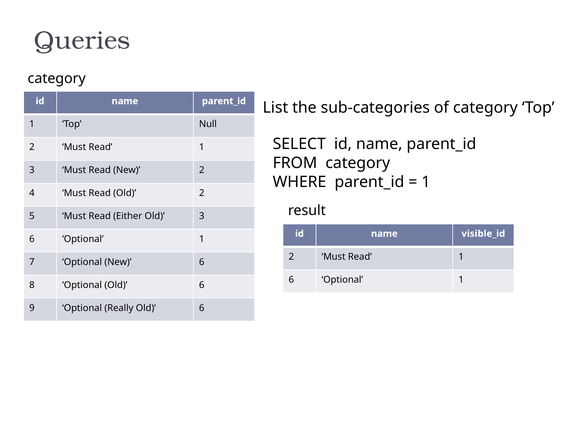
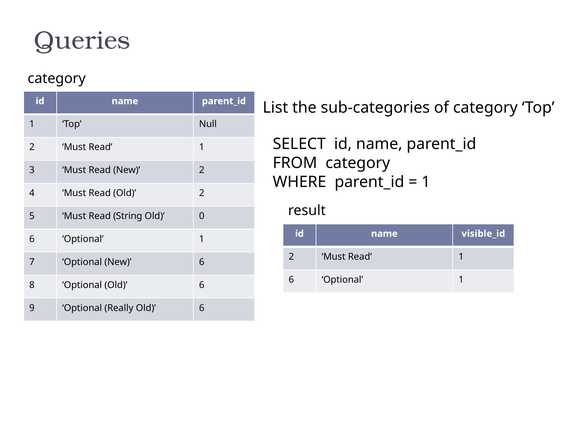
Either: Either -> String
Old 3: 3 -> 0
